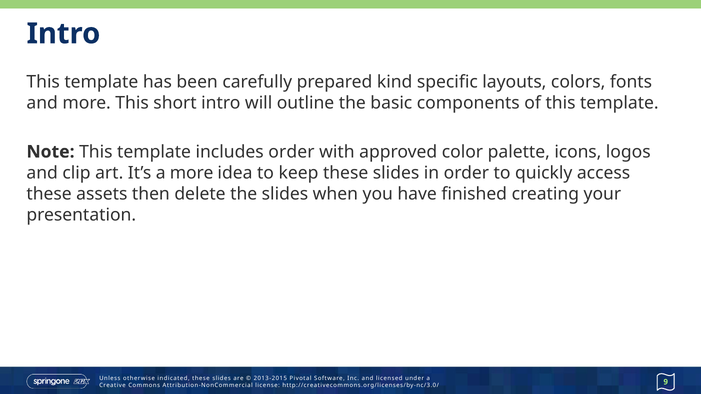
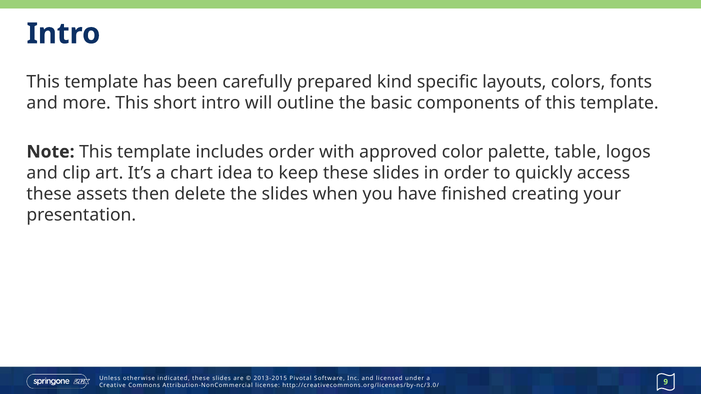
icons: icons -> table
a more: more -> chart
